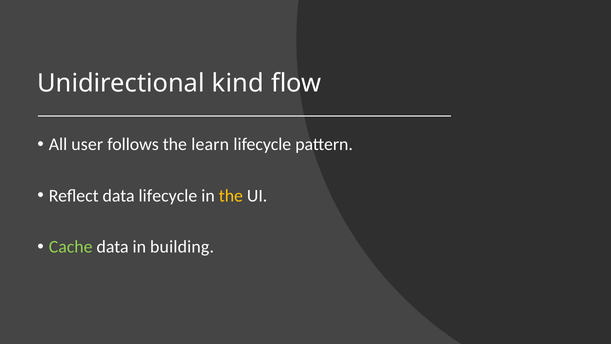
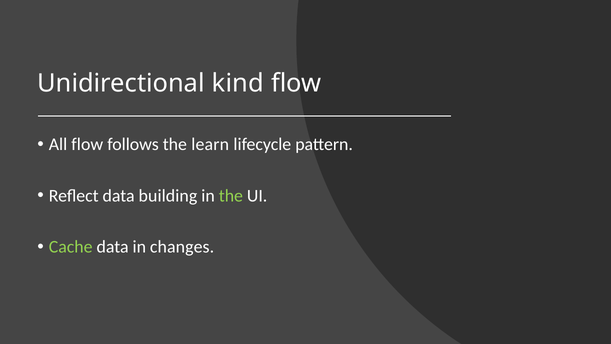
All user: user -> flow
data lifecycle: lifecycle -> building
the at (231, 196) colour: yellow -> light green
building: building -> changes
